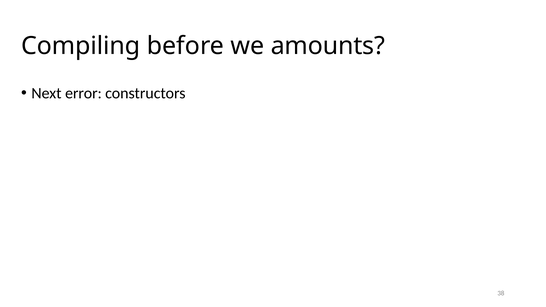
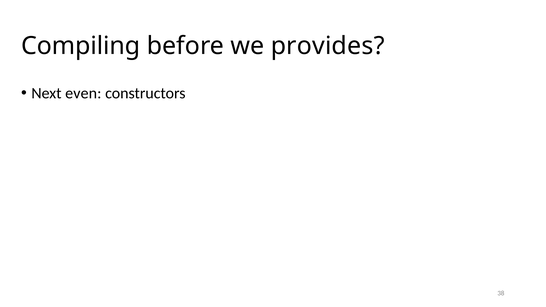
amounts: amounts -> provides
error: error -> even
